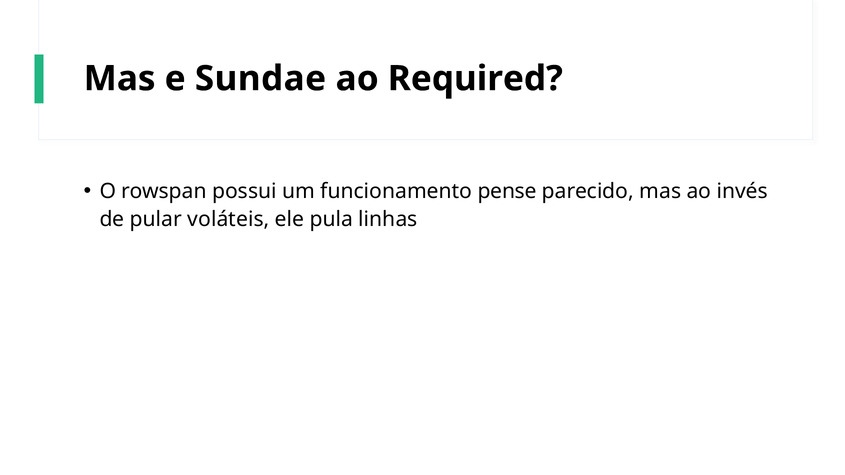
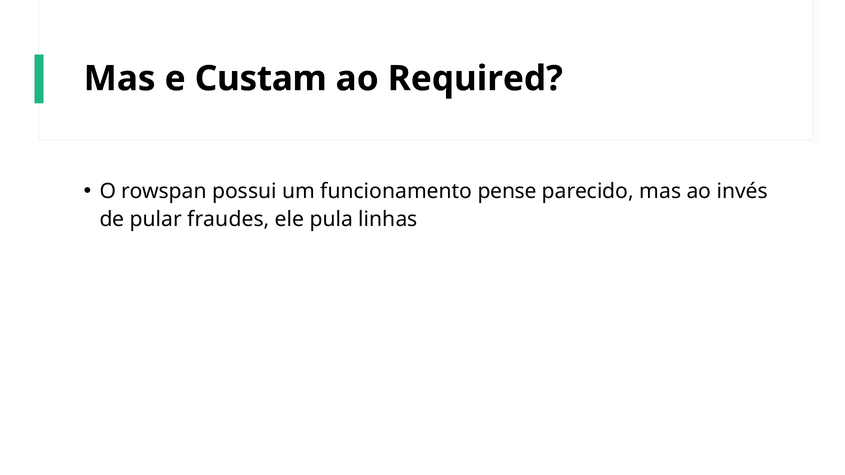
Sundae: Sundae -> Custam
voláteis: voláteis -> fraudes
